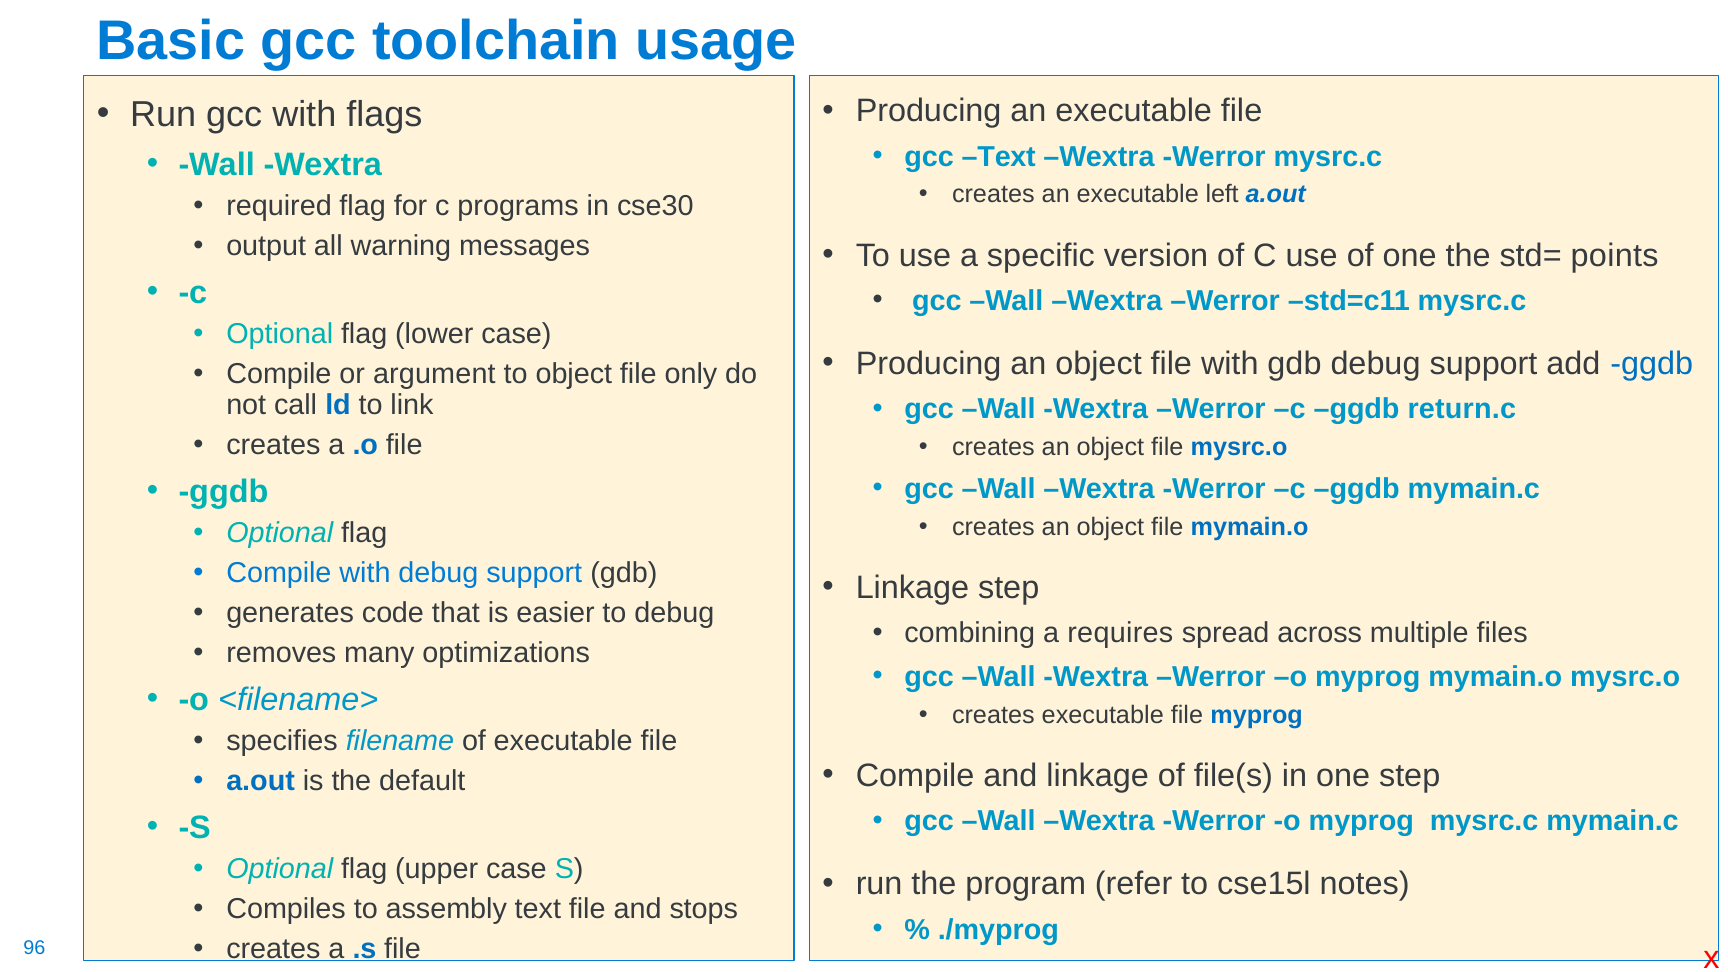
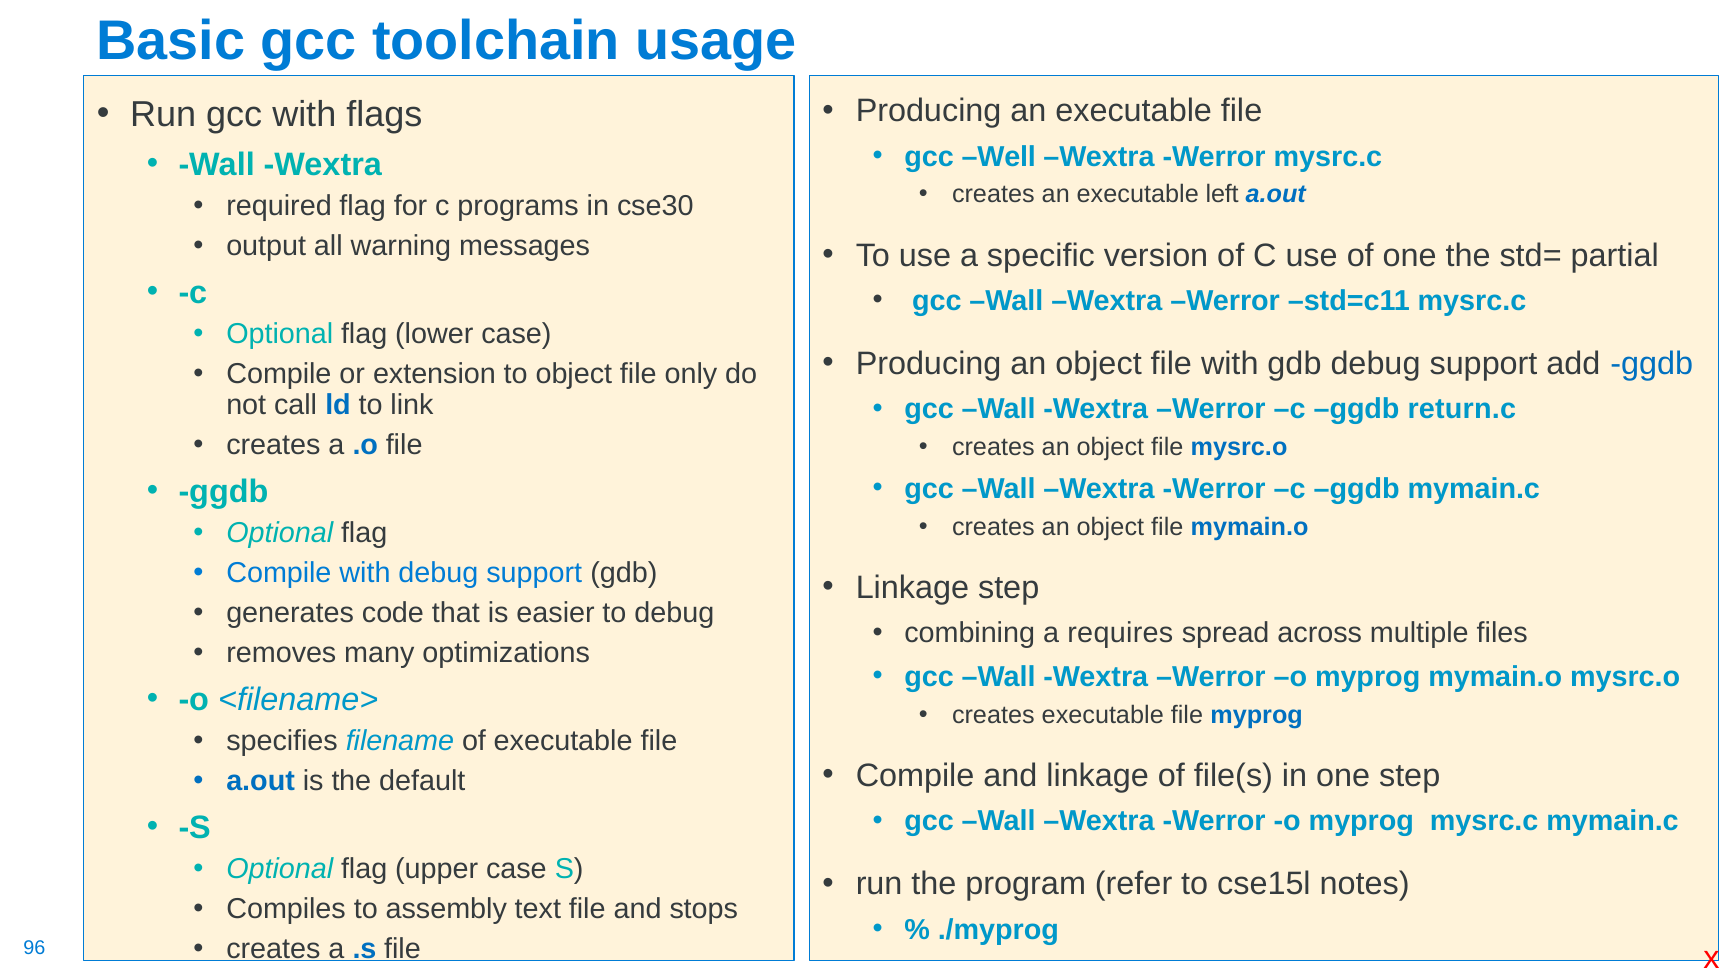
gcc Text: Text -> Well
points: points -> partial
argument: argument -> extension
